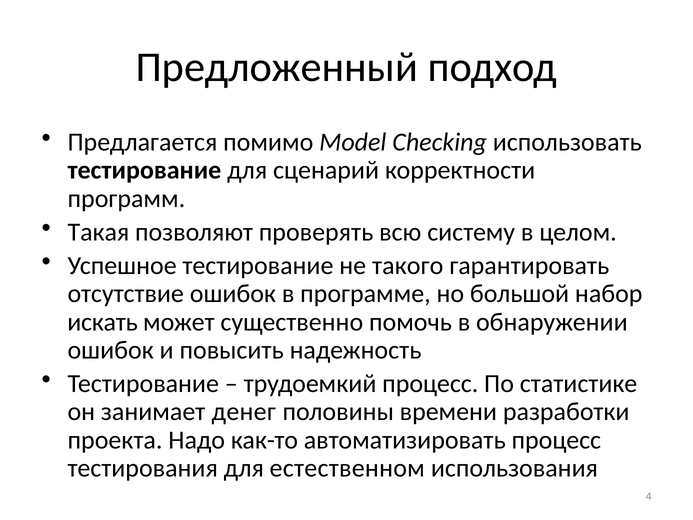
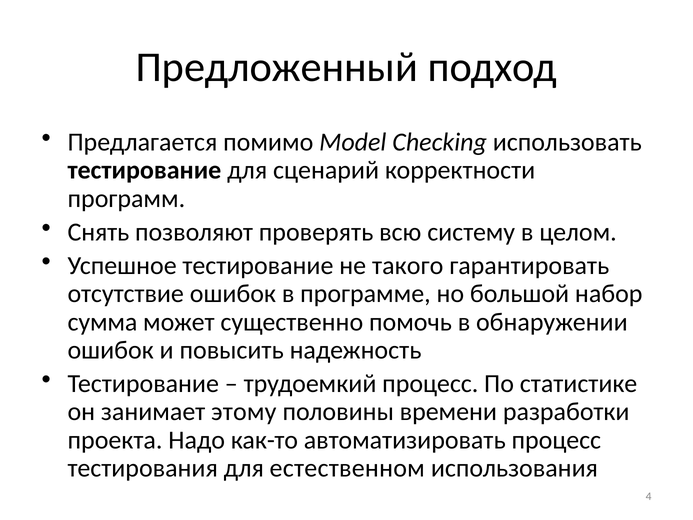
Такая: Такая -> Снять
искать: искать -> сумма
денег: денег -> этому
